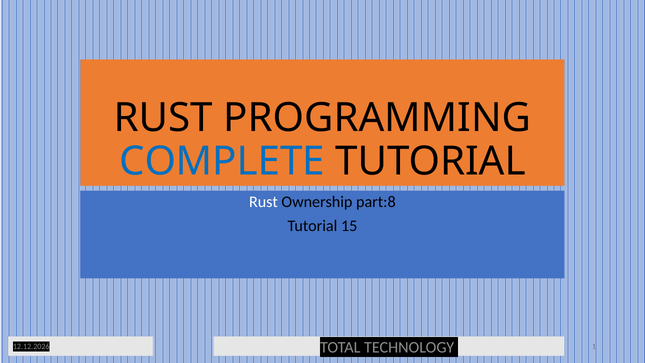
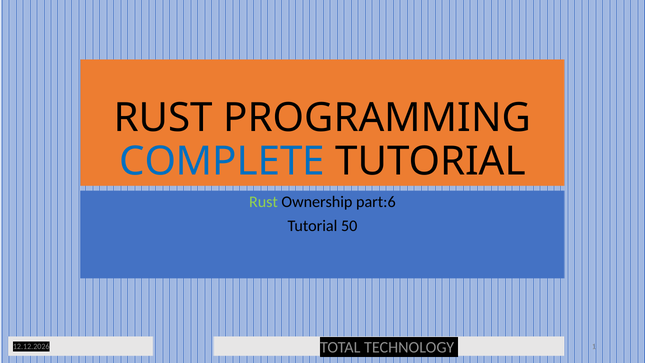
Rust at (263, 202) colour: white -> light green
part:8: part:8 -> part:6
15: 15 -> 50
